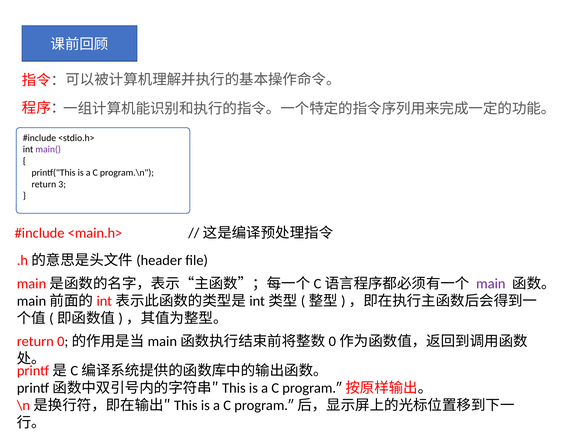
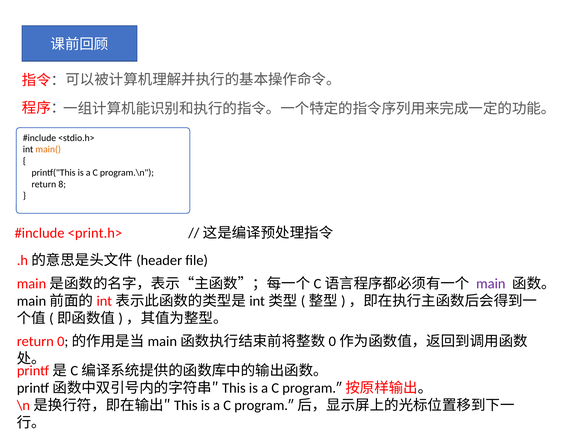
main( colour: purple -> orange
3: 3 -> 8
<main.h>: <main.h> -> <print.h>
